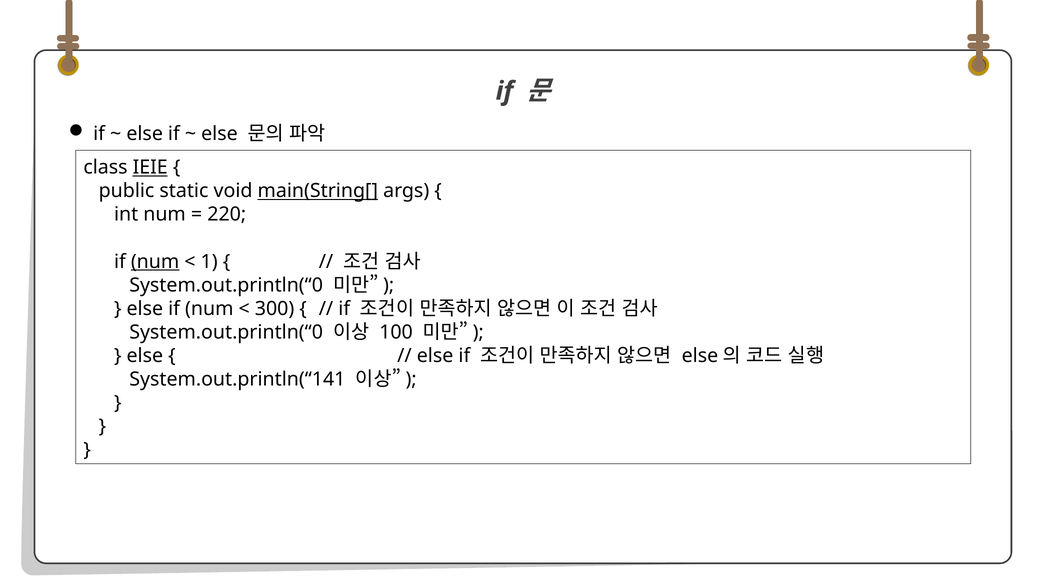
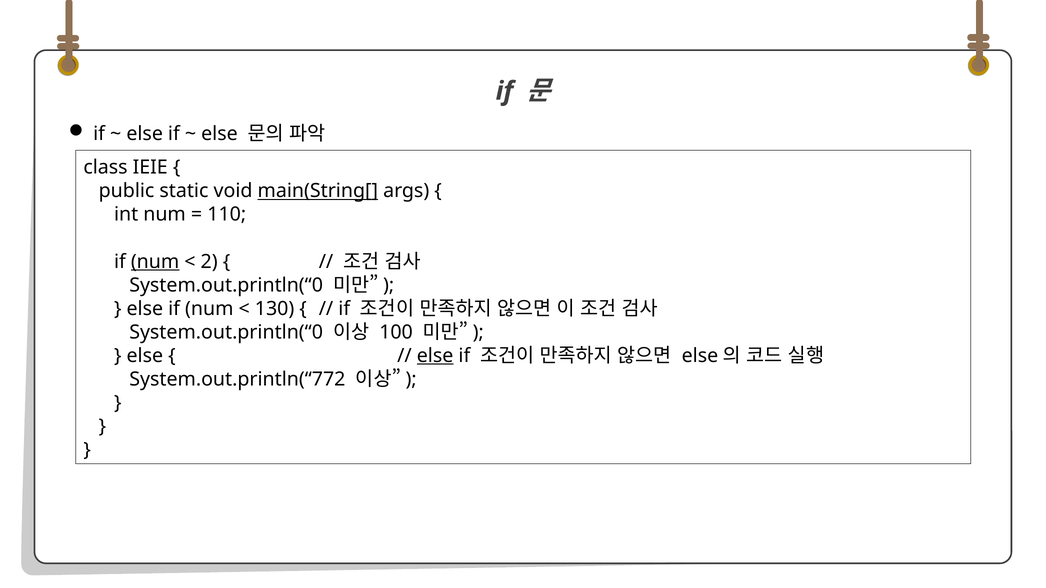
IEIE underline: present -> none
220: 220 -> 110
1: 1 -> 2
300: 300 -> 130
else at (435, 356) underline: none -> present
System.out.println(“141: System.out.println(“141 -> System.out.println(“772
